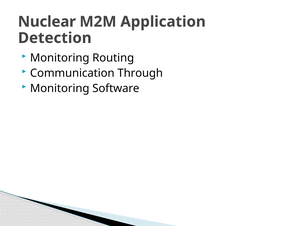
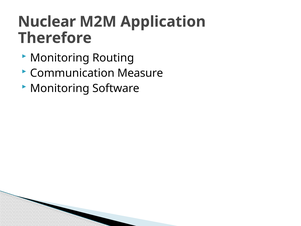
Detection: Detection -> Therefore
Through: Through -> Measure
